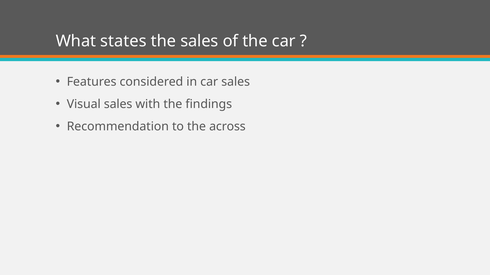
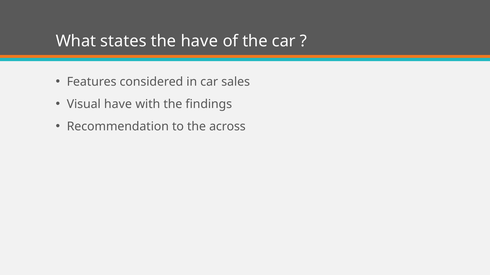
the sales: sales -> have
Visual sales: sales -> have
